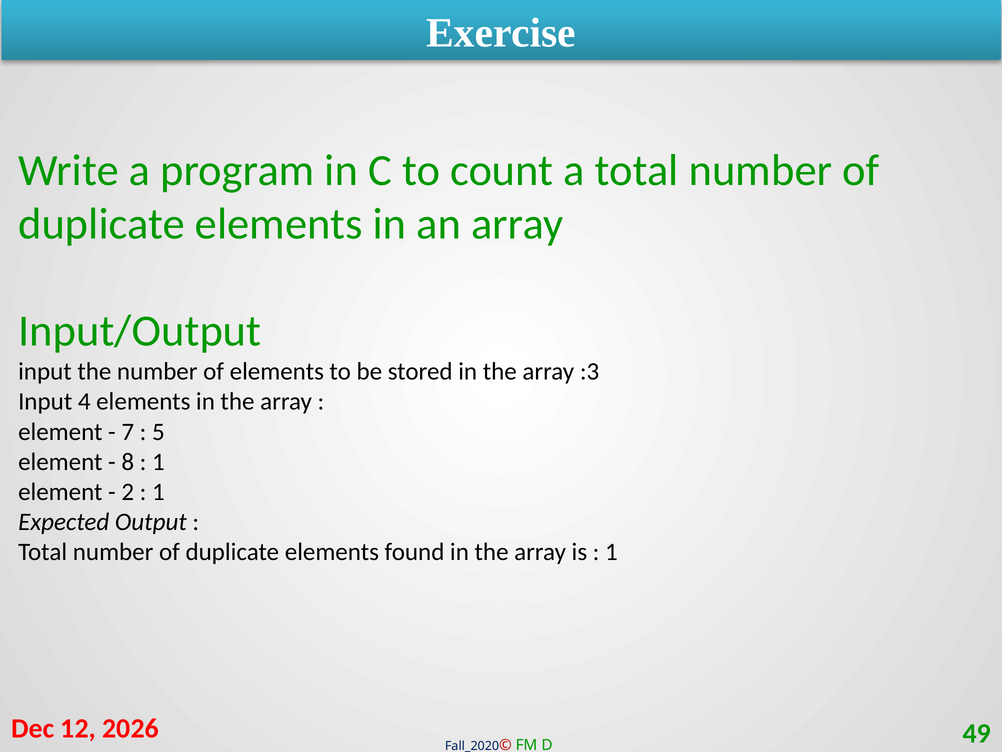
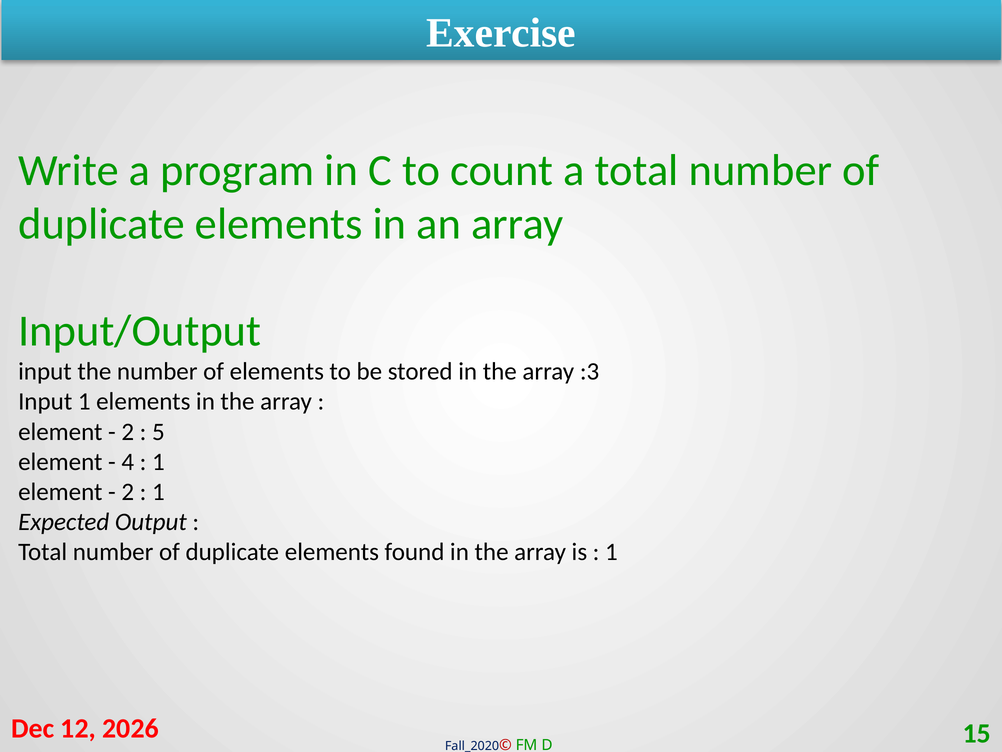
Input 4: 4 -> 1
7 at (128, 432): 7 -> 2
8: 8 -> 4
49: 49 -> 15
